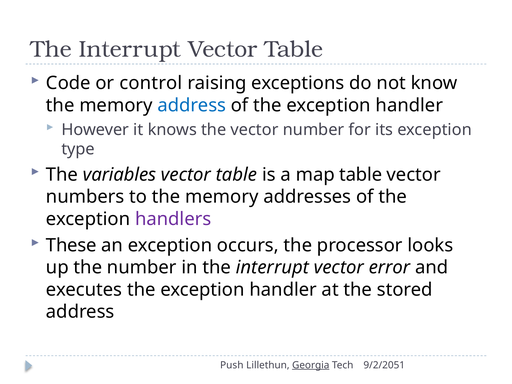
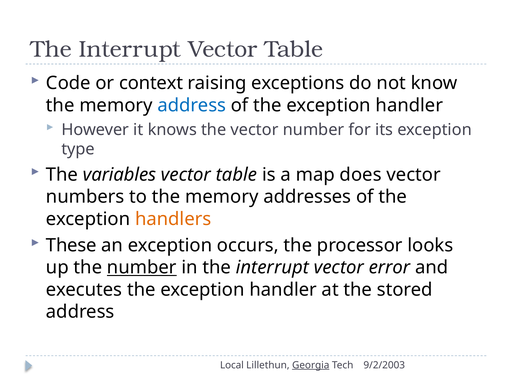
control: control -> context
map table: table -> does
handlers colour: purple -> orange
number at (142, 268) underline: none -> present
Push: Push -> Local
9/2/2051: 9/2/2051 -> 9/2/2003
